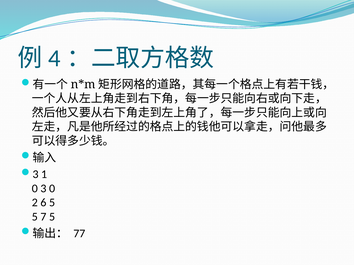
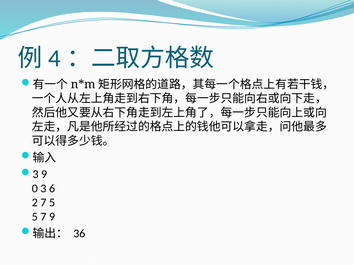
3 1: 1 -> 9
3 0: 0 -> 6
2 6: 6 -> 7
7 5: 5 -> 9
77: 77 -> 36
